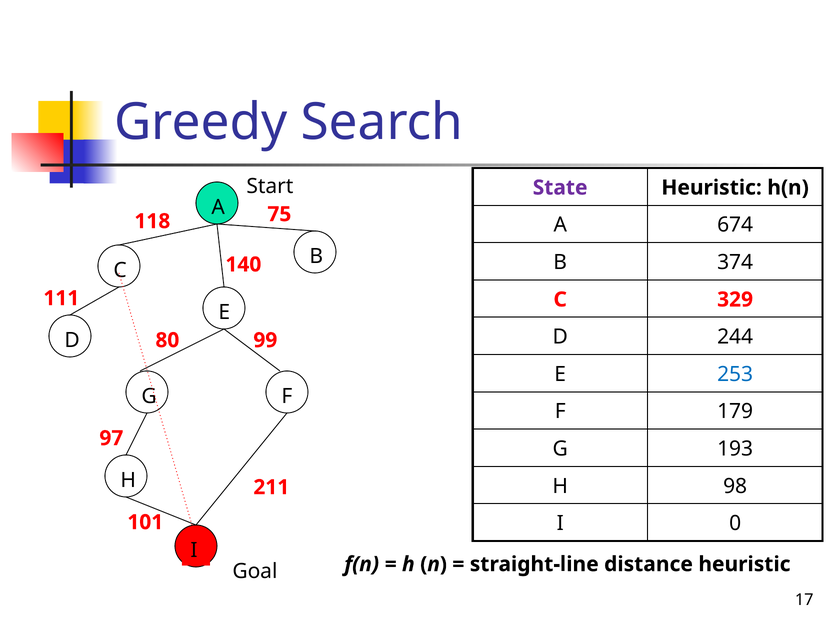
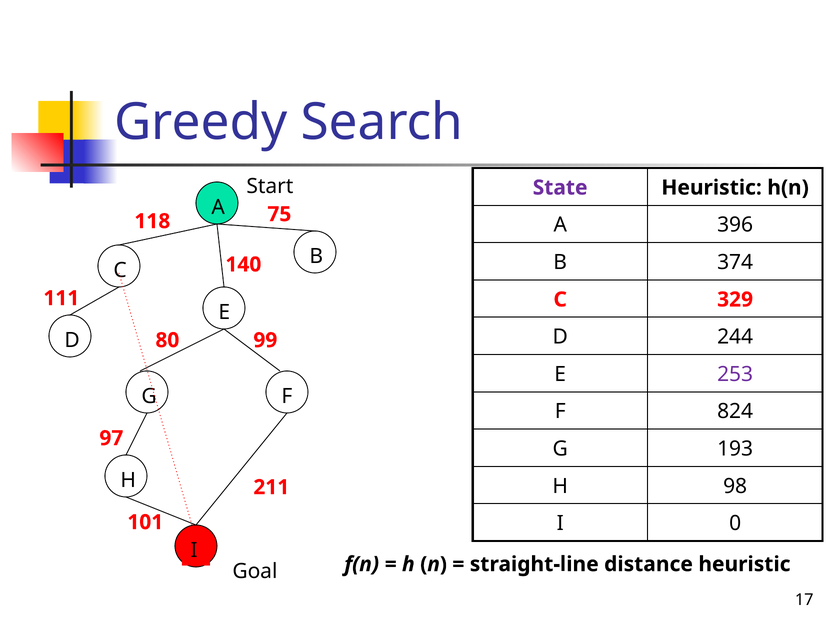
674: 674 -> 396
253 colour: blue -> purple
179: 179 -> 824
